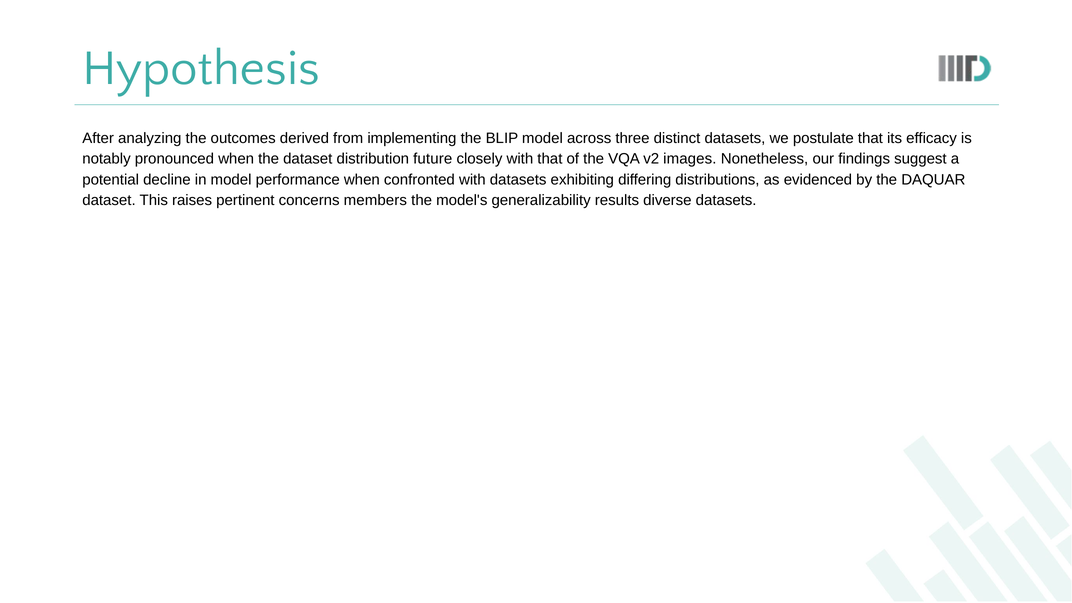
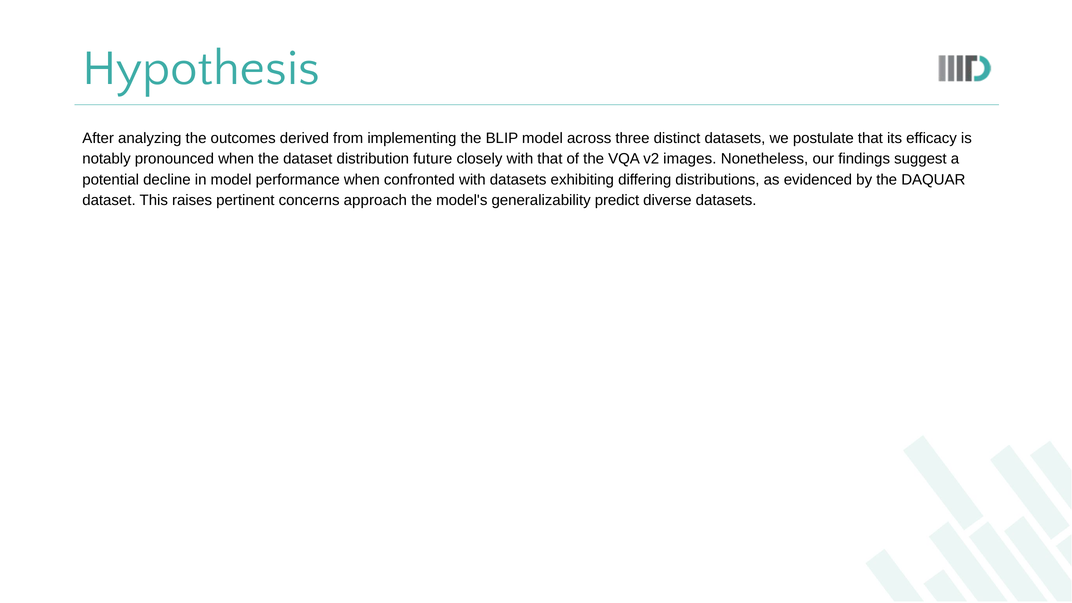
members: members -> approach
results: results -> predict
